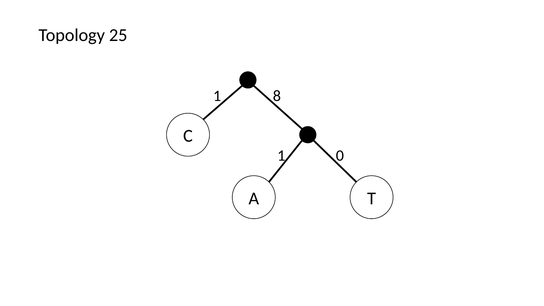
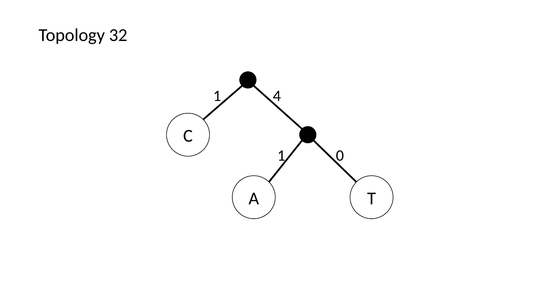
25: 25 -> 32
8: 8 -> 4
